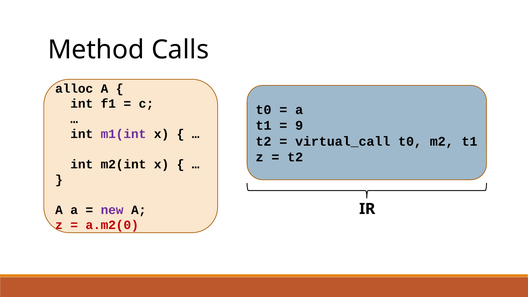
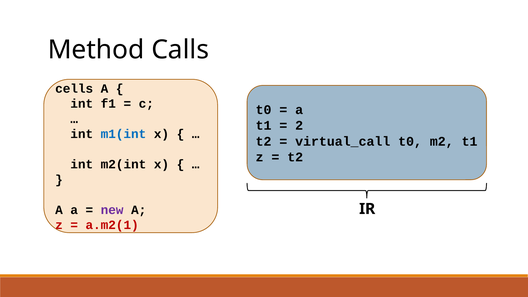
alloc: alloc -> cells
9: 9 -> 2
m1(int colour: purple -> blue
a.m2(0: a.m2(0 -> a.m2(1
